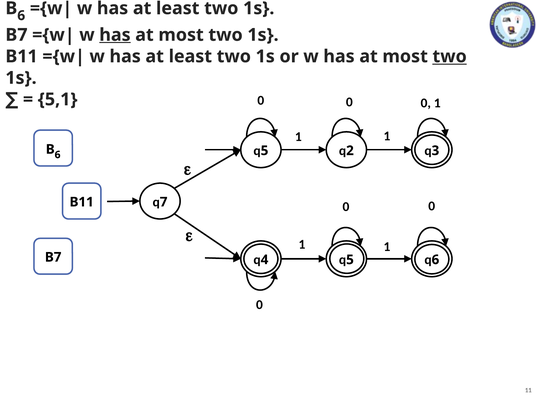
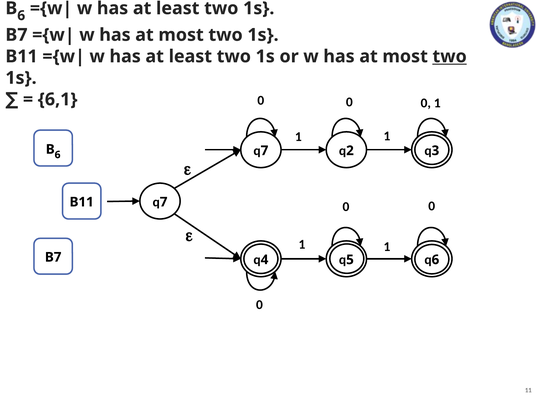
has at (115, 35) underline: present -> none
5,1: 5,1 -> 6,1
5 at (264, 151): 5 -> 7
